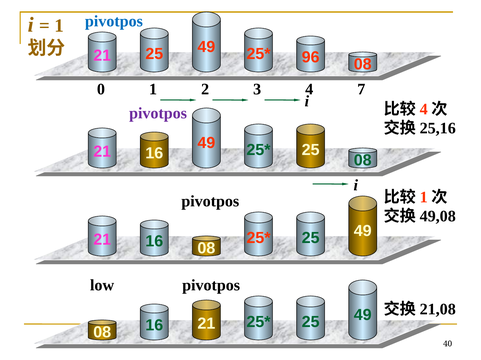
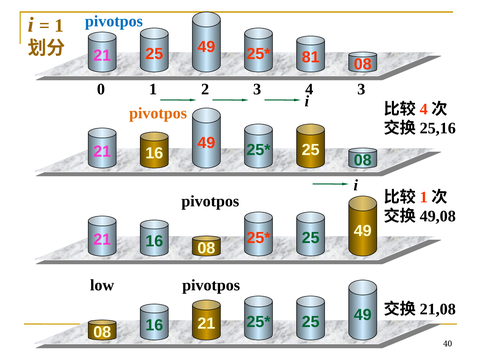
96: 96 -> 81
4 7: 7 -> 3
pivotpos at (158, 113) colour: purple -> orange
